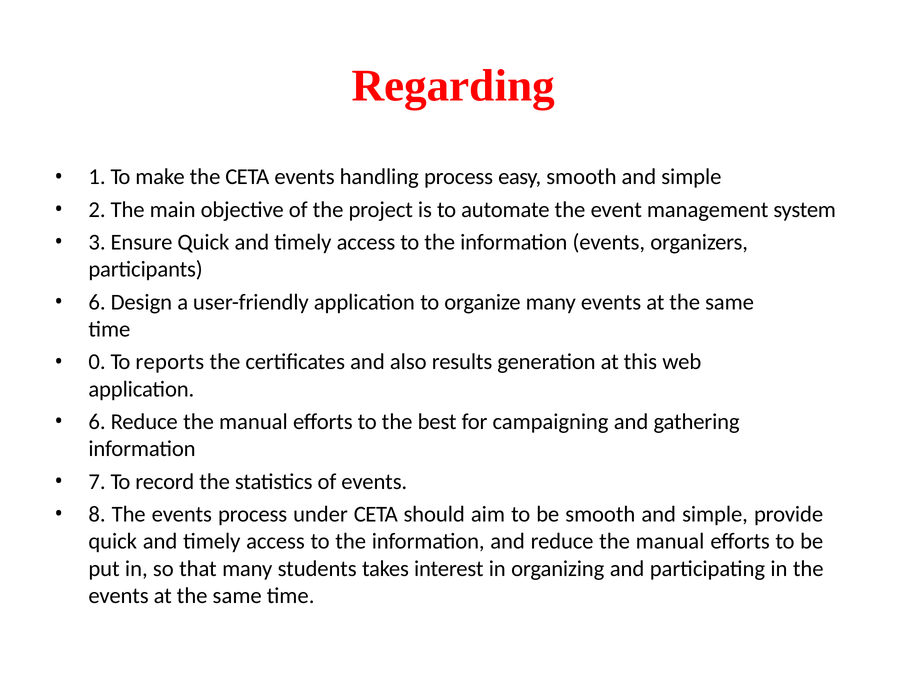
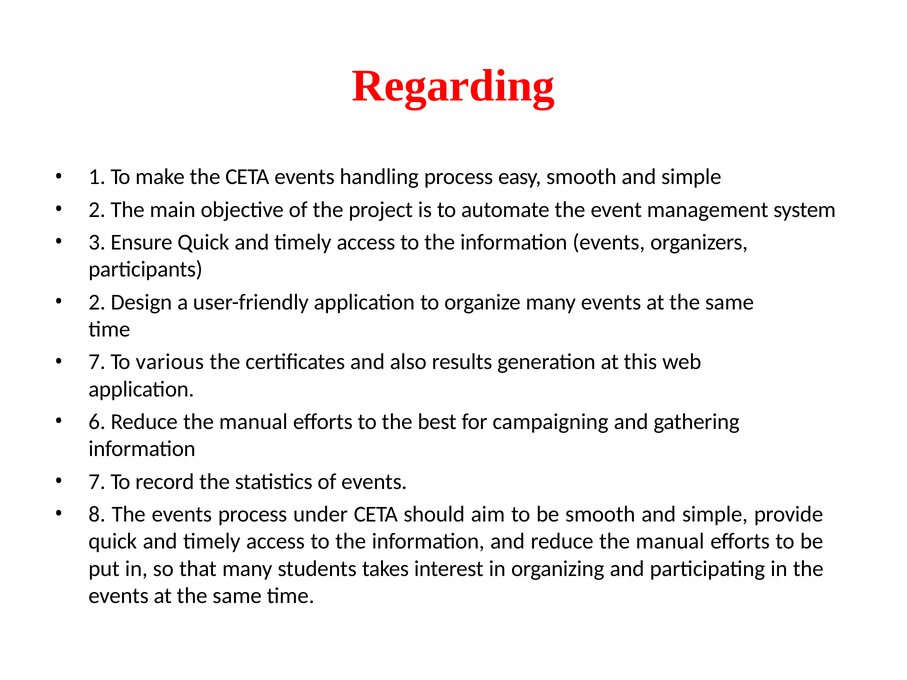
6 at (97, 302): 6 -> 2
0 at (97, 362): 0 -> 7
reports: reports -> various
